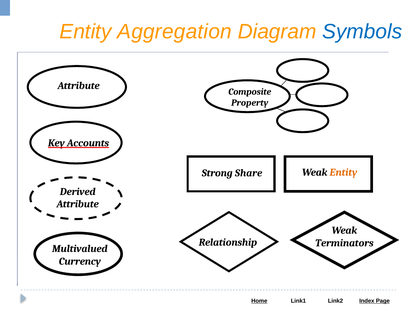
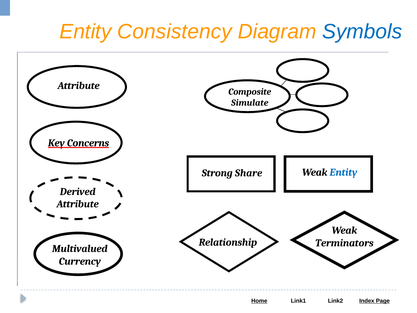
Aggregation: Aggregation -> Consistency
Property: Property -> Simulate
Accounts: Accounts -> Concerns
Entity at (343, 172) colour: orange -> blue
